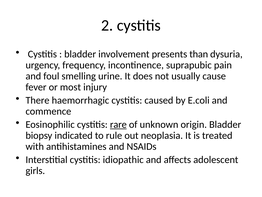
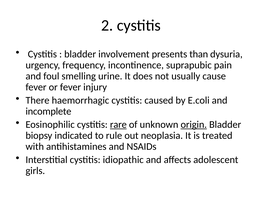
or most: most -> fever
commence: commence -> incomplete
origin underline: none -> present
